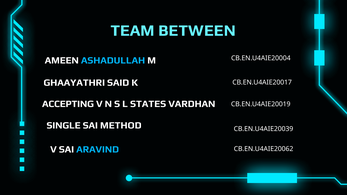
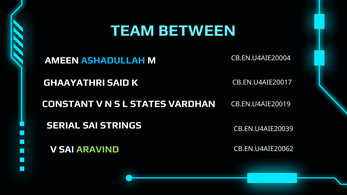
ACCEPTING: ACCEPTING -> CONSTANT
SINGLE: SINGLE -> SERIAL
METHOD: METHOD -> STRINGS
ARAVIND colour: light blue -> light green
